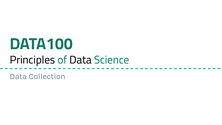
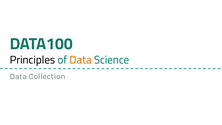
Data at (81, 60) colour: black -> orange
